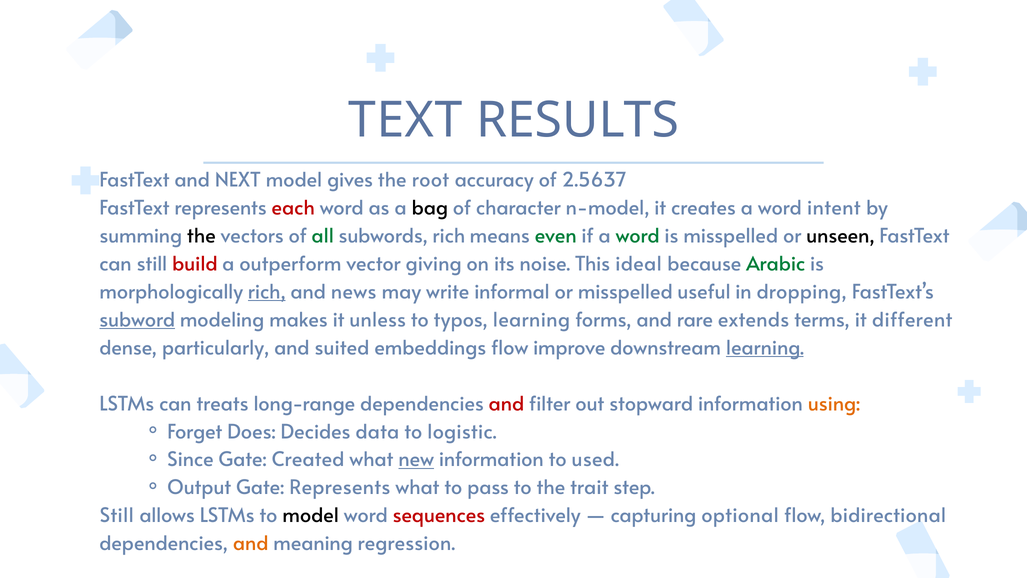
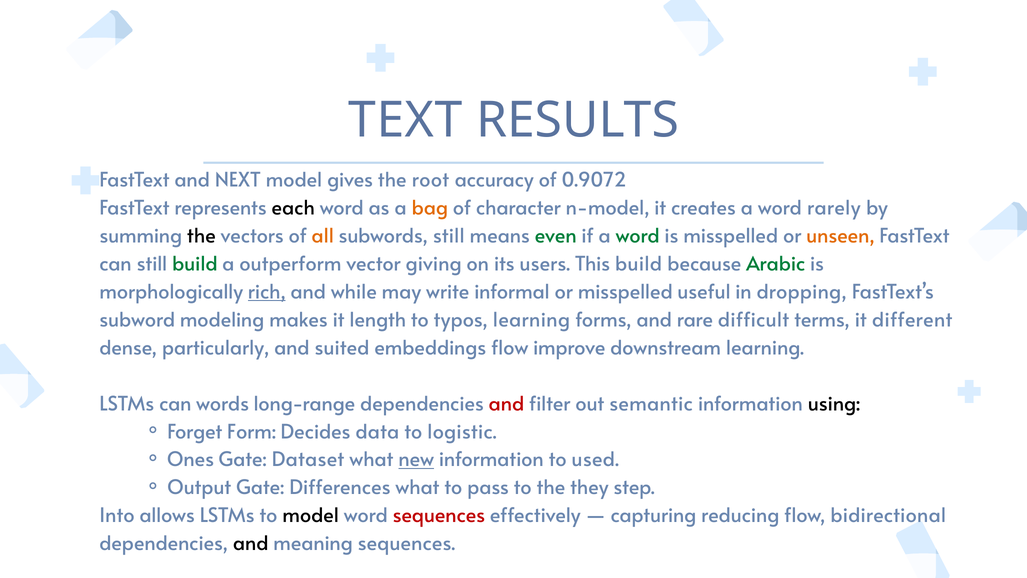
2.5637: 2.5637 -> 0.9072
each colour: red -> black
bag colour: black -> orange
intent: intent -> rarely
all colour: green -> orange
subwords rich: rich -> still
unseen colour: black -> orange
build at (195, 264) colour: red -> green
noise: noise -> users
This ideal: ideal -> build
news: news -> while
subword underline: present -> none
unless: unless -> length
extends: extends -> difficult
learning at (765, 348) underline: present -> none
treats: treats -> words
stopward: stopward -> semantic
using colour: orange -> black
Does: Does -> Form
Since: Since -> Ones
Created: Created -> Dataset
Gate Represents: Represents -> Differences
trait: trait -> they
Still at (117, 516): Still -> Into
optional: optional -> reducing
and at (251, 544) colour: orange -> black
meaning regression: regression -> sequences
